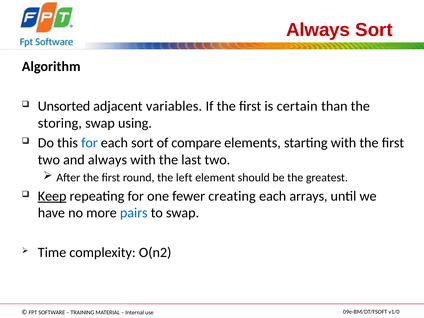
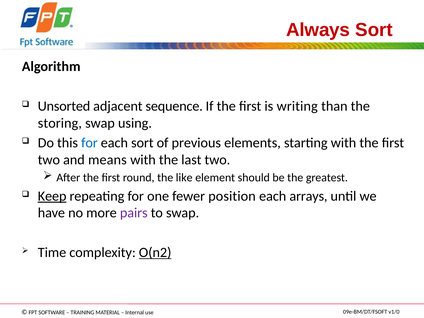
variables: variables -> sequence
certain: certain -> writing
compare: compare -> previous
and always: always -> means
left: left -> like
creating: creating -> position
pairs colour: blue -> purple
O(n2 underline: none -> present
